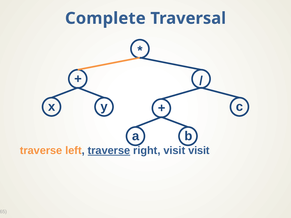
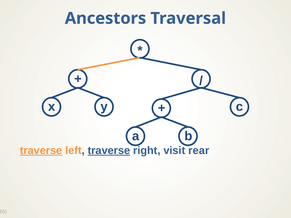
Complete: Complete -> Ancestors
traverse at (41, 151) underline: none -> present
visit visit: visit -> rear
